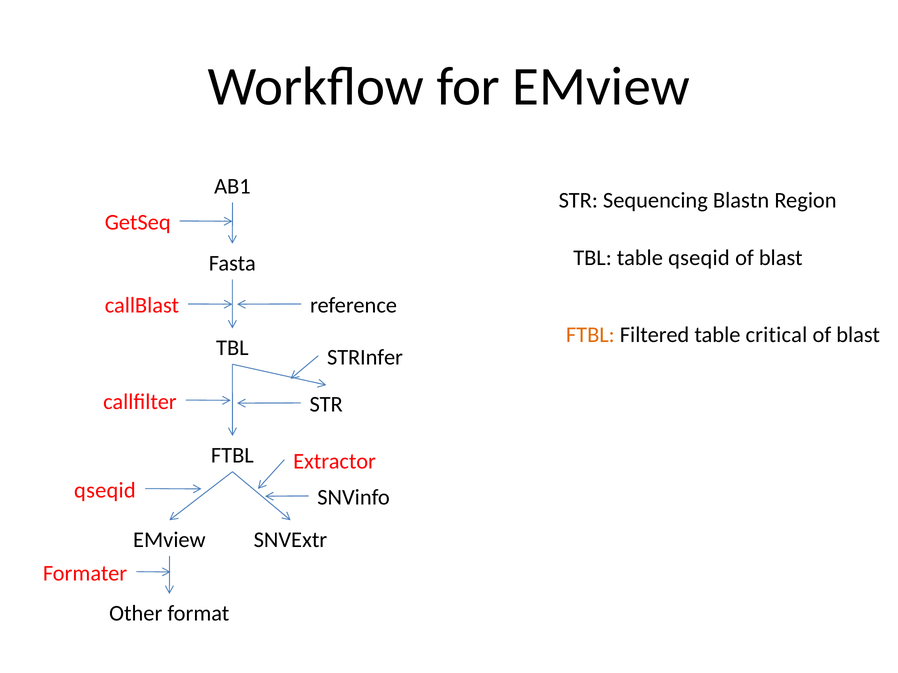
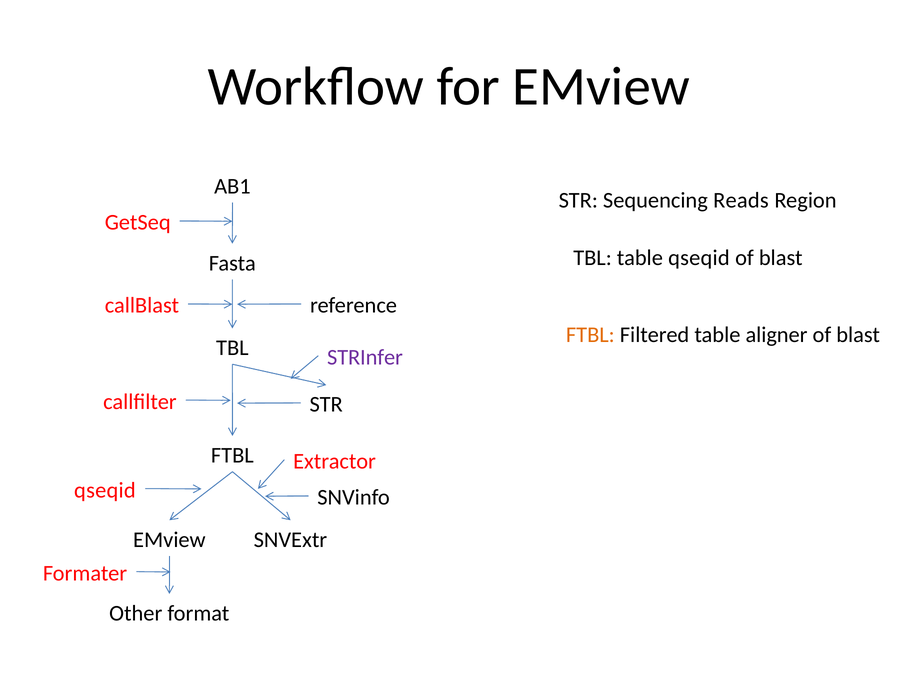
Blastn: Blastn -> Reads
critical: critical -> aligner
STRInfer colour: black -> purple
